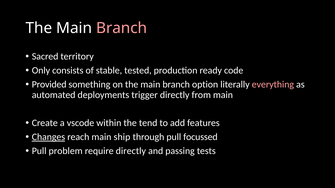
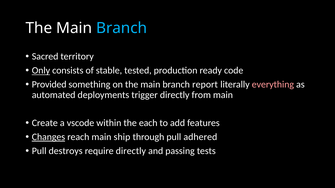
Branch at (122, 28) colour: pink -> light blue
Only underline: none -> present
option: option -> report
tend: tend -> each
focussed: focussed -> adhered
problem: problem -> destroys
